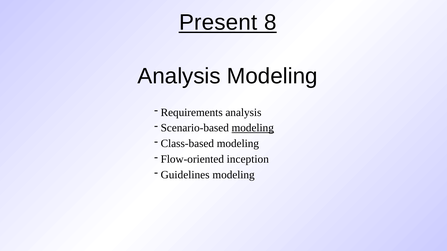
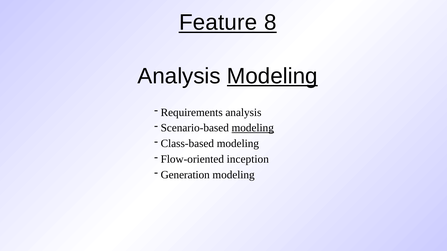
Present: Present -> Feature
Modeling at (272, 76) underline: none -> present
Guidelines: Guidelines -> Generation
